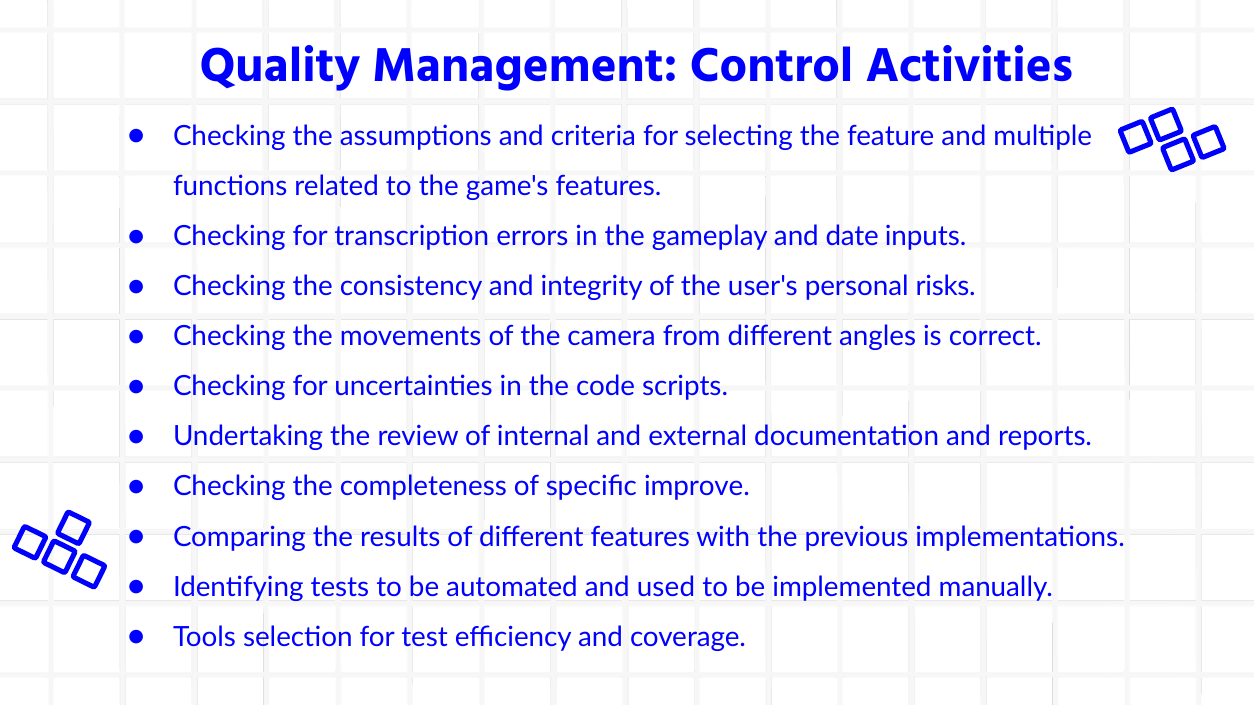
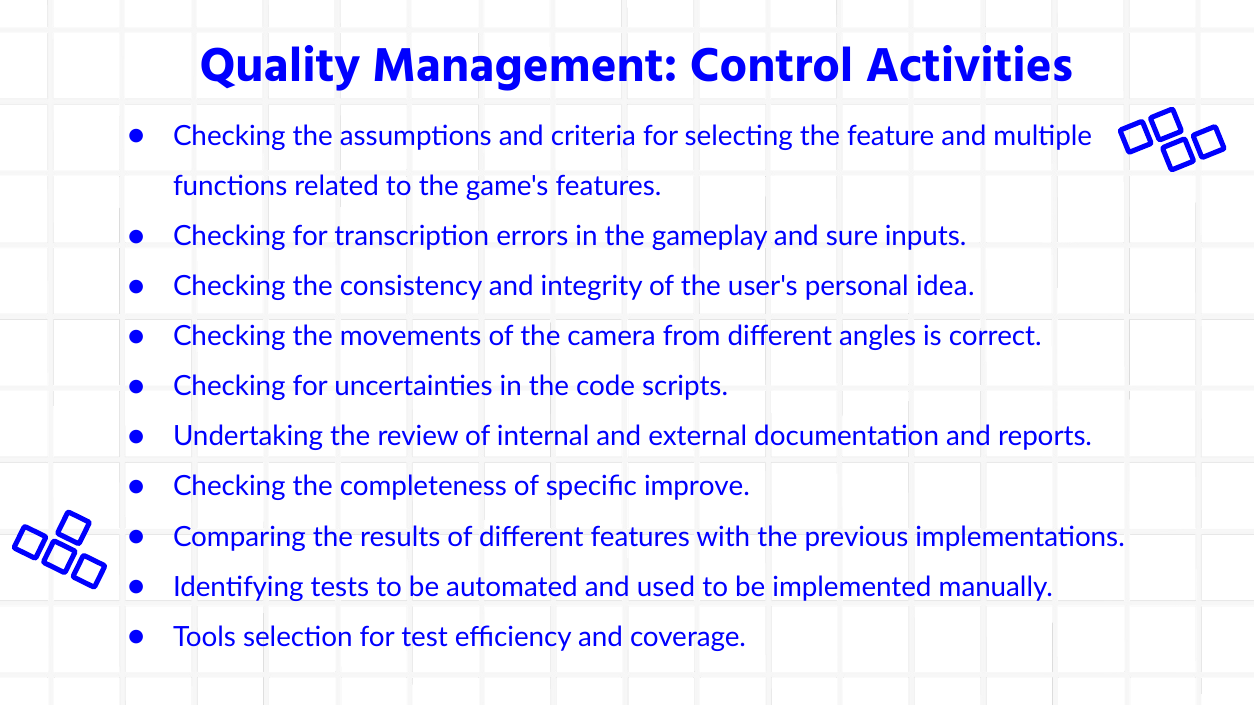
date: date -> sure
risks: risks -> idea
